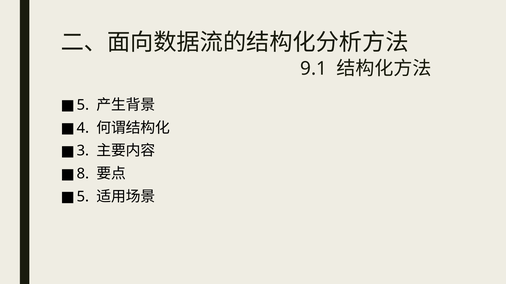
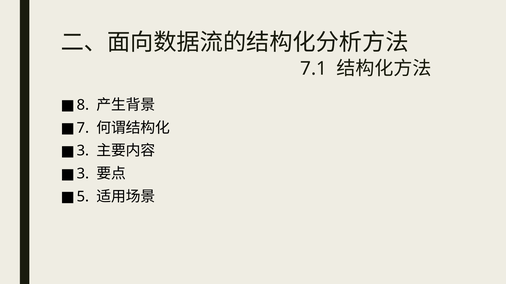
9.1: 9.1 -> 7.1
5 at (83, 105): 5 -> 8
4: 4 -> 7
8 at (83, 174): 8 -> 3
